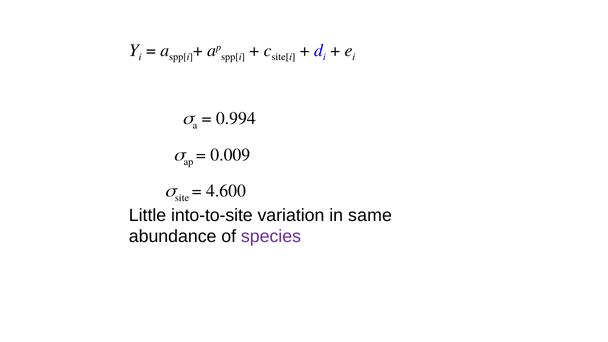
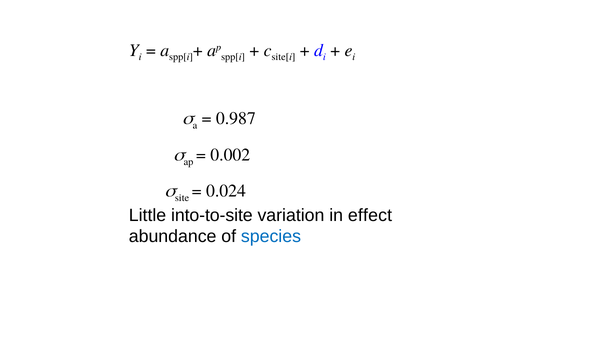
0.994: 0.994 -> 0.987
0.009: 0.009 -> 0.002
4.600: 4.600 -> 0.024
same: same -> effect
species colour: purple -> blue
